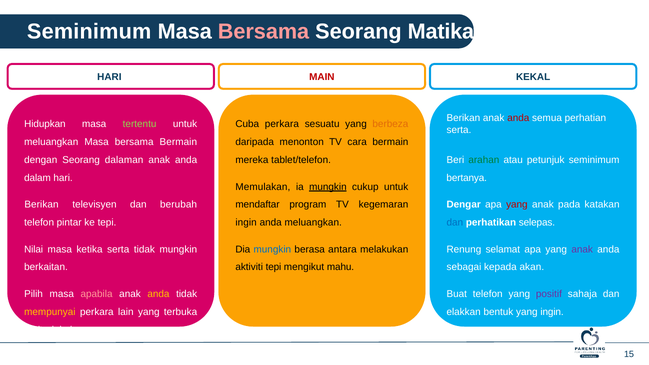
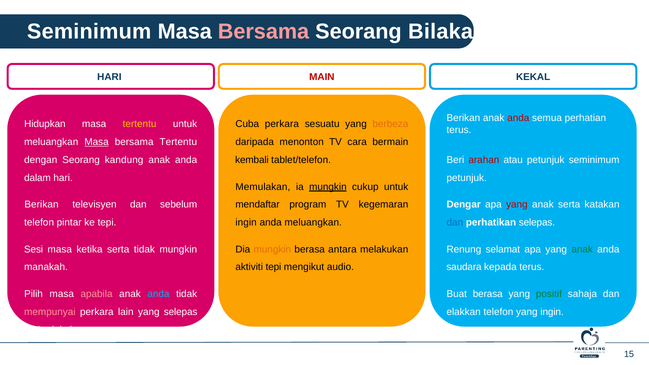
Matikan: Matikan -> Bilakah
tertentu at (140, 124) colour: light green -> yellow
serta at (459, 130): serta -> terus
Masa at (97, 142) underline: none -> present
bersama Bermain: Bermain -> Tertentu
dalaman: dalaman -> kandung
mereka: mereka -> kembali
arahan colour: green -> red
bertanya at (467, 178): bertanya -> petunjuk
berubah: berubah -> sebelum
anak pada: pada -> serta
Nilai: Nilai -> Sesi
mungkin at (272, 249) colour: blue -> orange
anak at (582, 249) colour: purple -> green
berkaitan: berkaitan -> manakah
mengikut mahu: mahu -> audio
sebagai: sebagai -> saudara
kepada akan: akan -> terus
anda at (158, 294) colour: yellow -> light blue
Buat telefon: telefon -> berasa
positif colour: purple -> green
mempunyai colour: yellow -> pink
yang terbuka: terbuka -> selepas
elakkan bentuk: bentuk -> telefon
